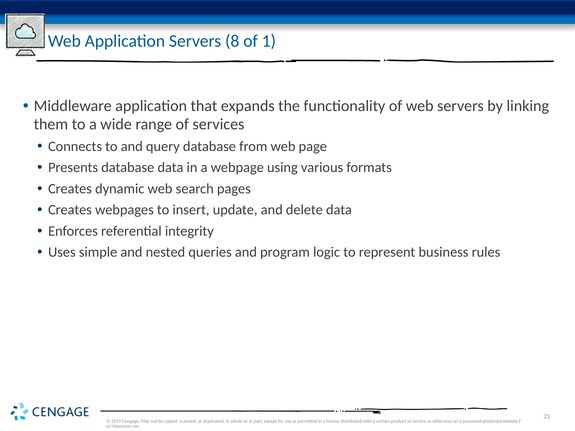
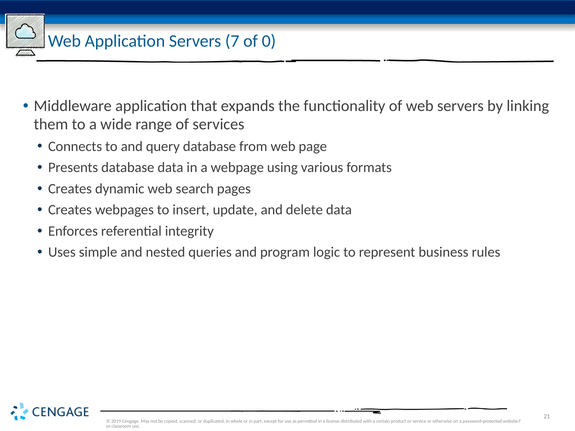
8: 8 -> 7
1: 1 -> 0
